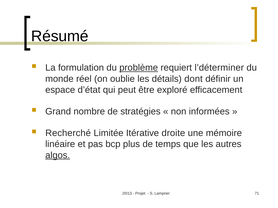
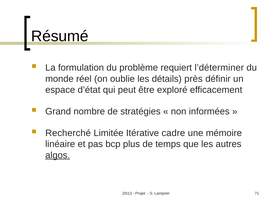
problème underline: present -> none
dont: dont -> près
droite: droite -> cadre
